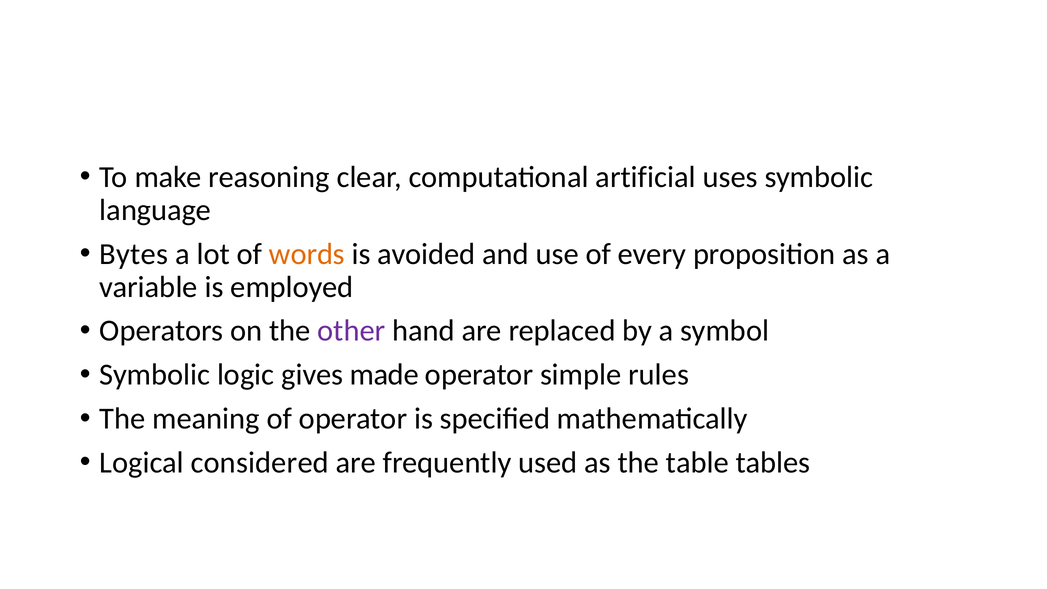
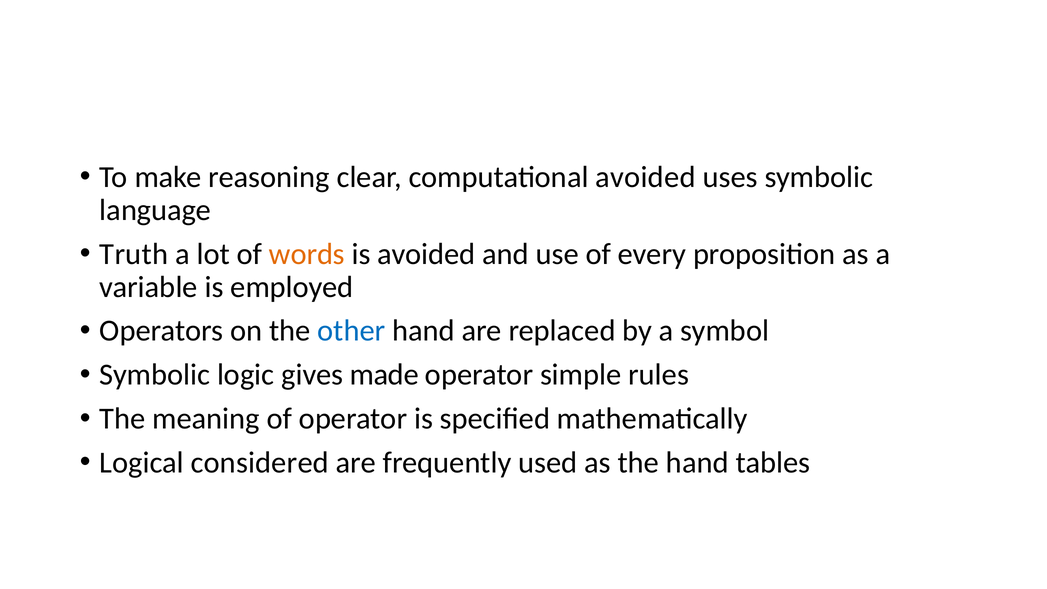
computational artificial: artificial -> avoided
Bytes: Bytes -> Truth
other colour: purple -> blue
the table: table -> hand
